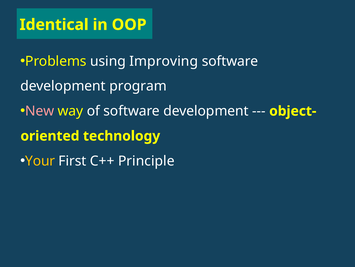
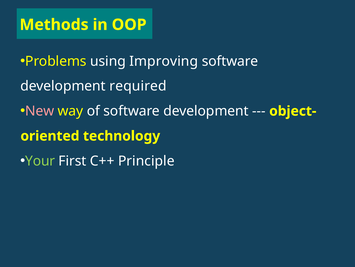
Identical: Identical -> Methods
program: program -> required
Your colour: yellow -> light green
